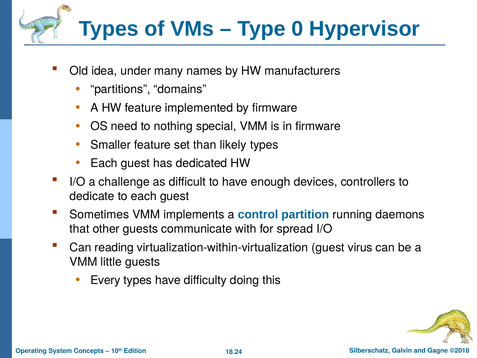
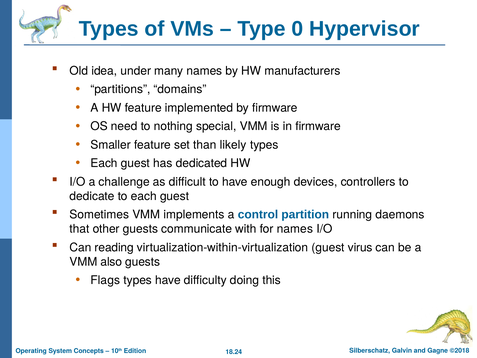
for spread: spread -> names
little: little -> also
Every: Every -> Flags
